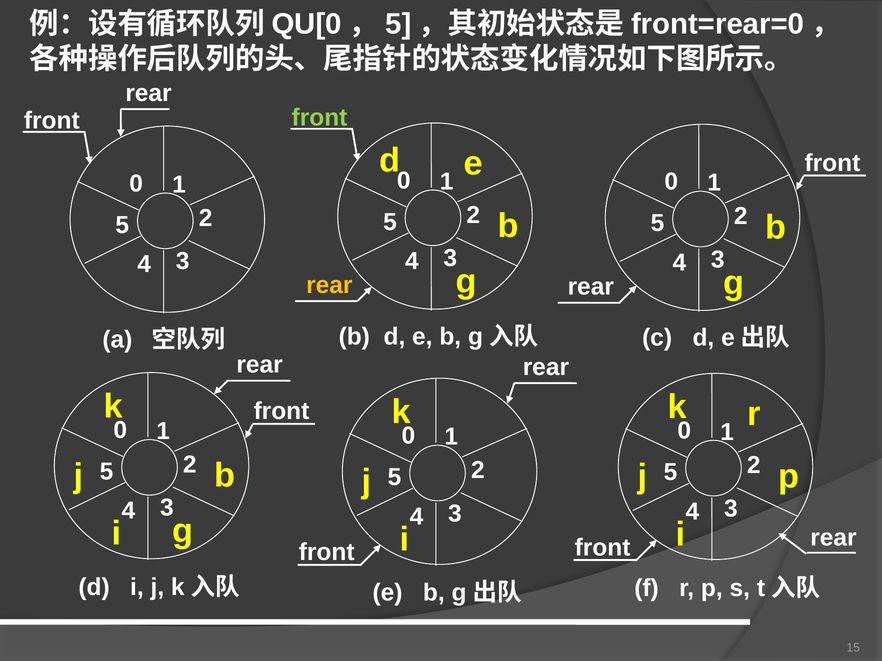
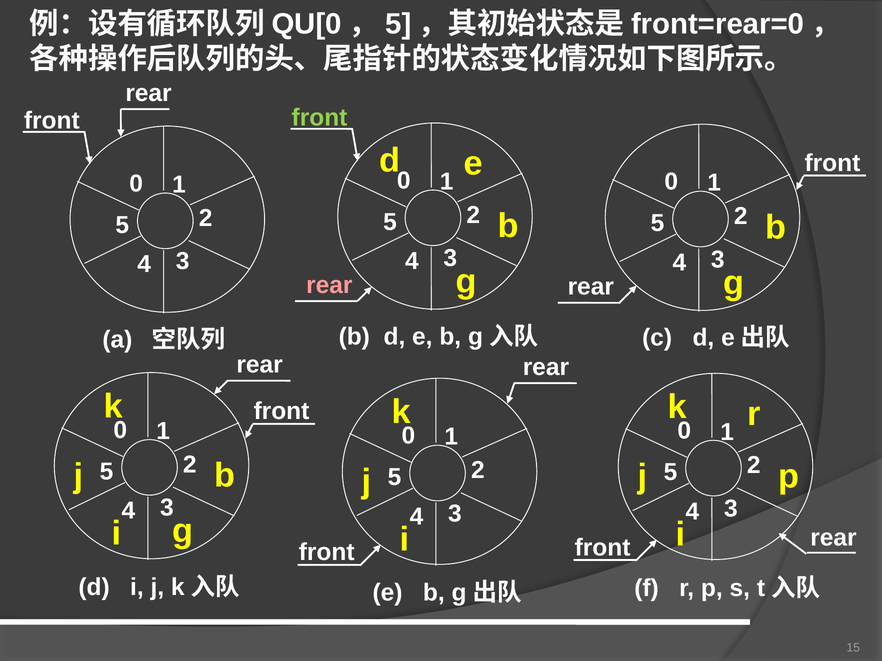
rear at (329, 285) colour: yellow -> pink
